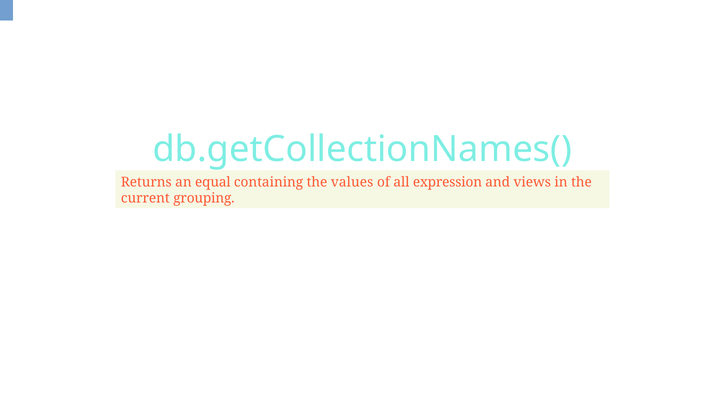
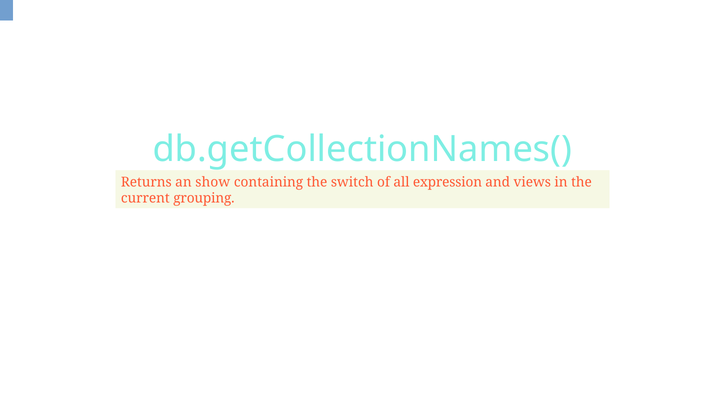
equal: equal -> show
values: values -> switch
